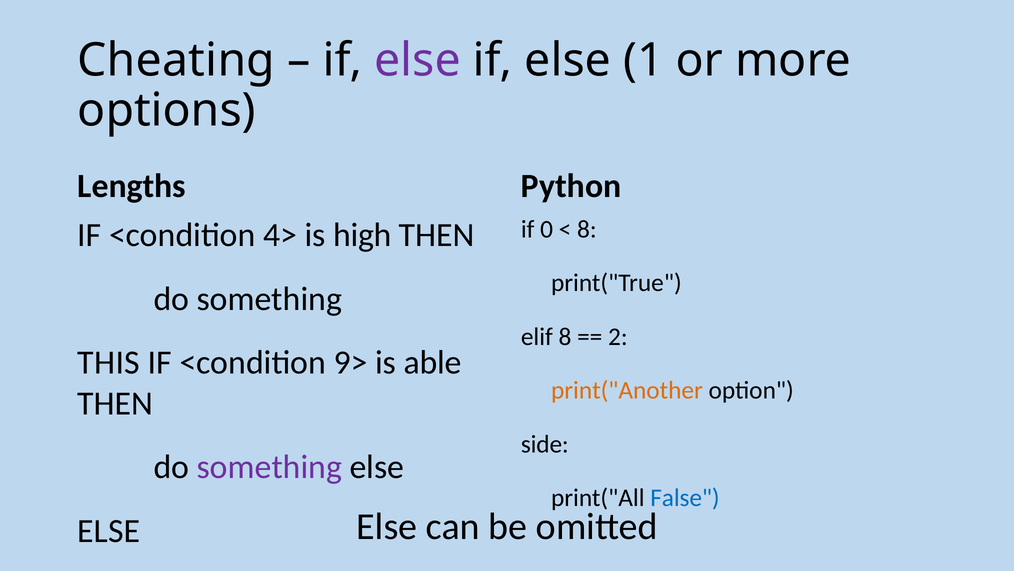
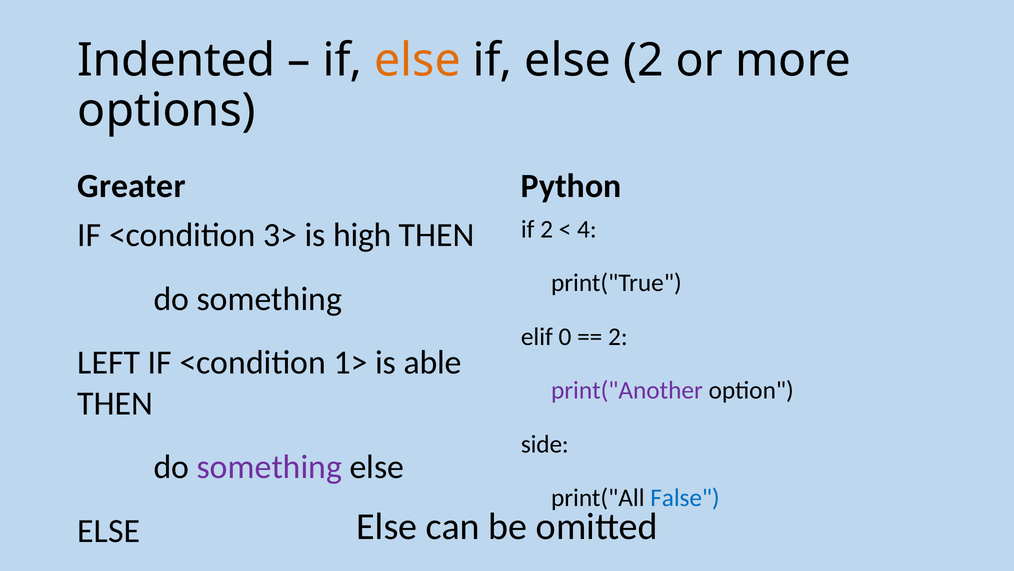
Cheating: Cheating -> Indented
else at (417, 60) colour: purple -> orange
else 1: 1 -> 2
Lengths: Lengths -> Greater
if 0: 0 -> 2
8 at (587, 229): 8 -> 4
4>: 4> -> 3>
elif 8: 8 -> 0
THIS at (109, 362): THIS -> LEFT
9>: 9> -> 1>
print("Another colour: orange -> purple
